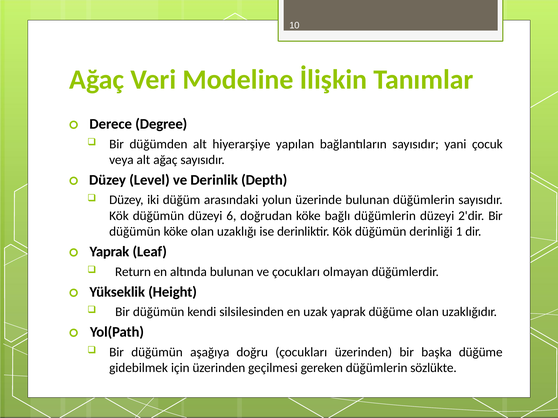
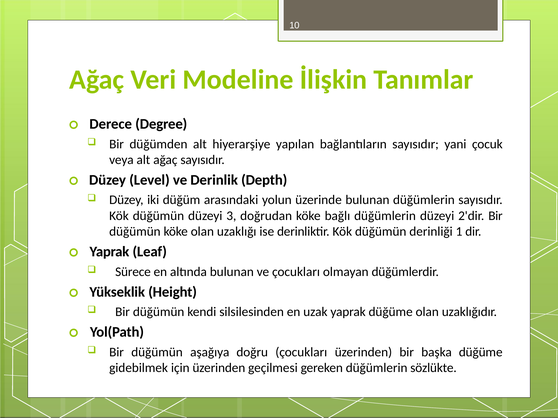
6: 6 -> 3
Return: Return -> Sürece
